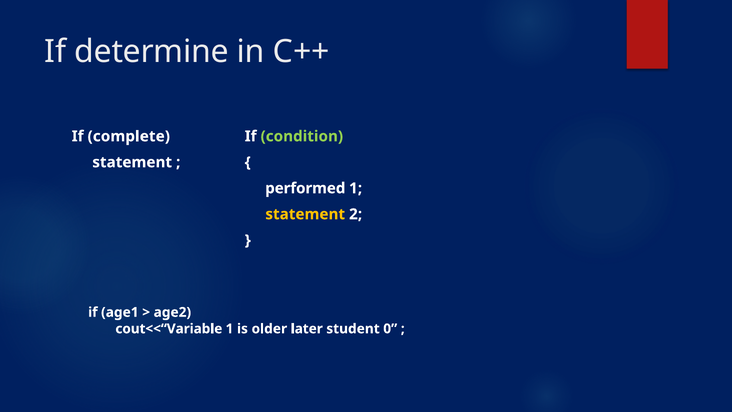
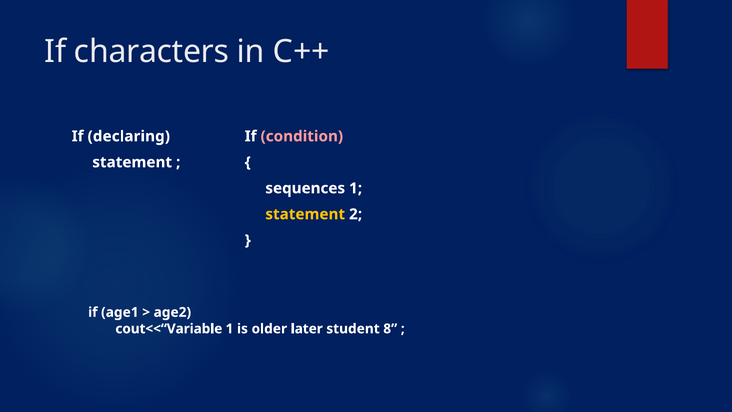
determine: determine -> characters
complete: complete -> declaring
condition colour: light green -> pink
performed: performed -> sequences
0: 0 -> 8
